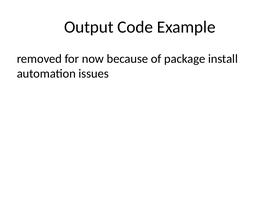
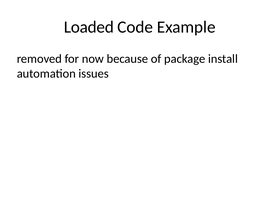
Output: Output -> Loaded
